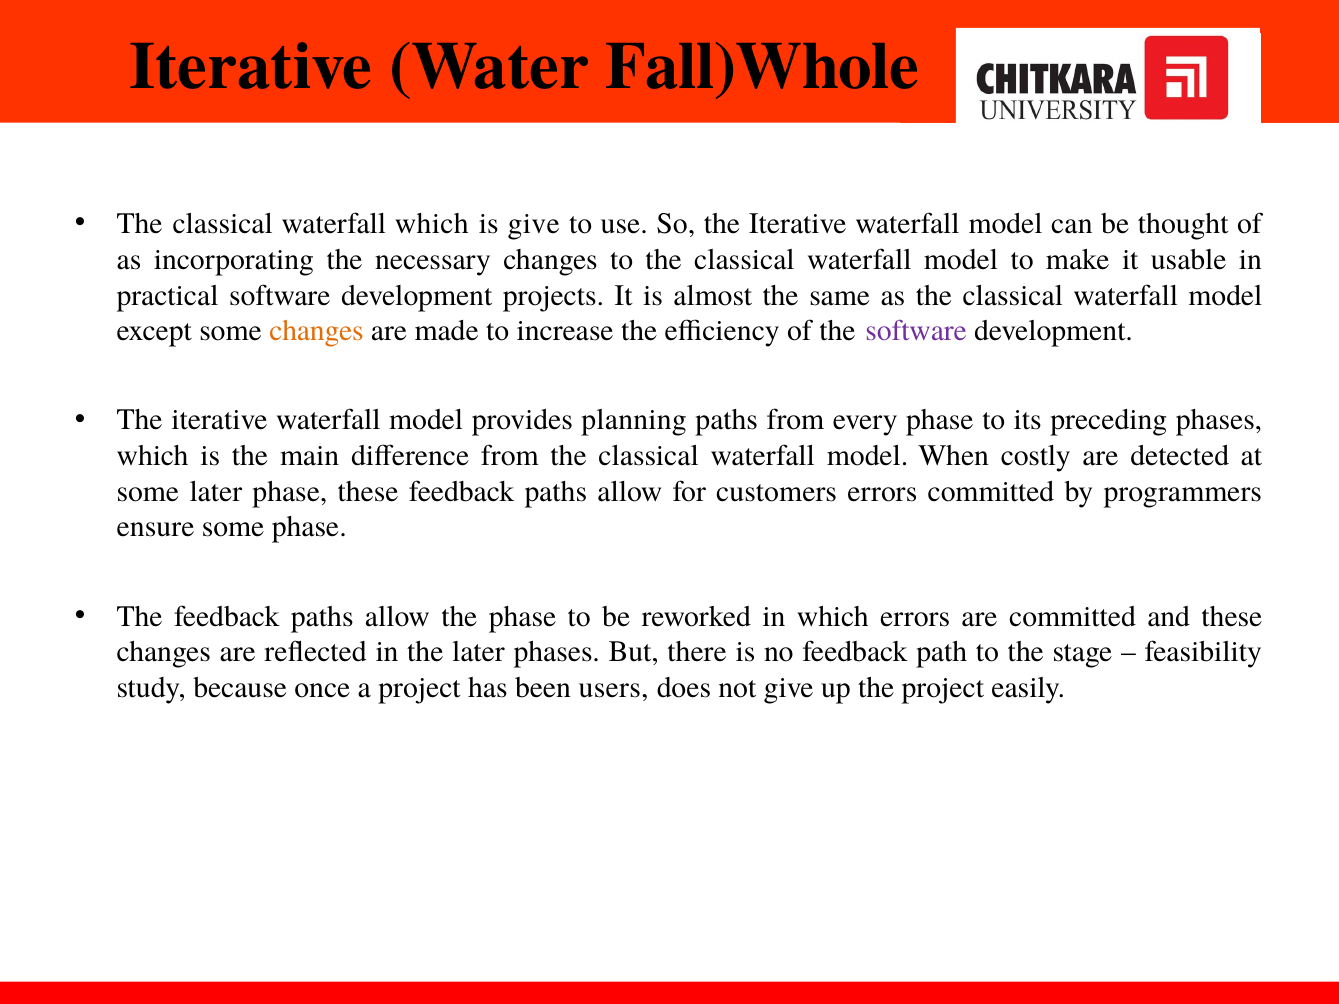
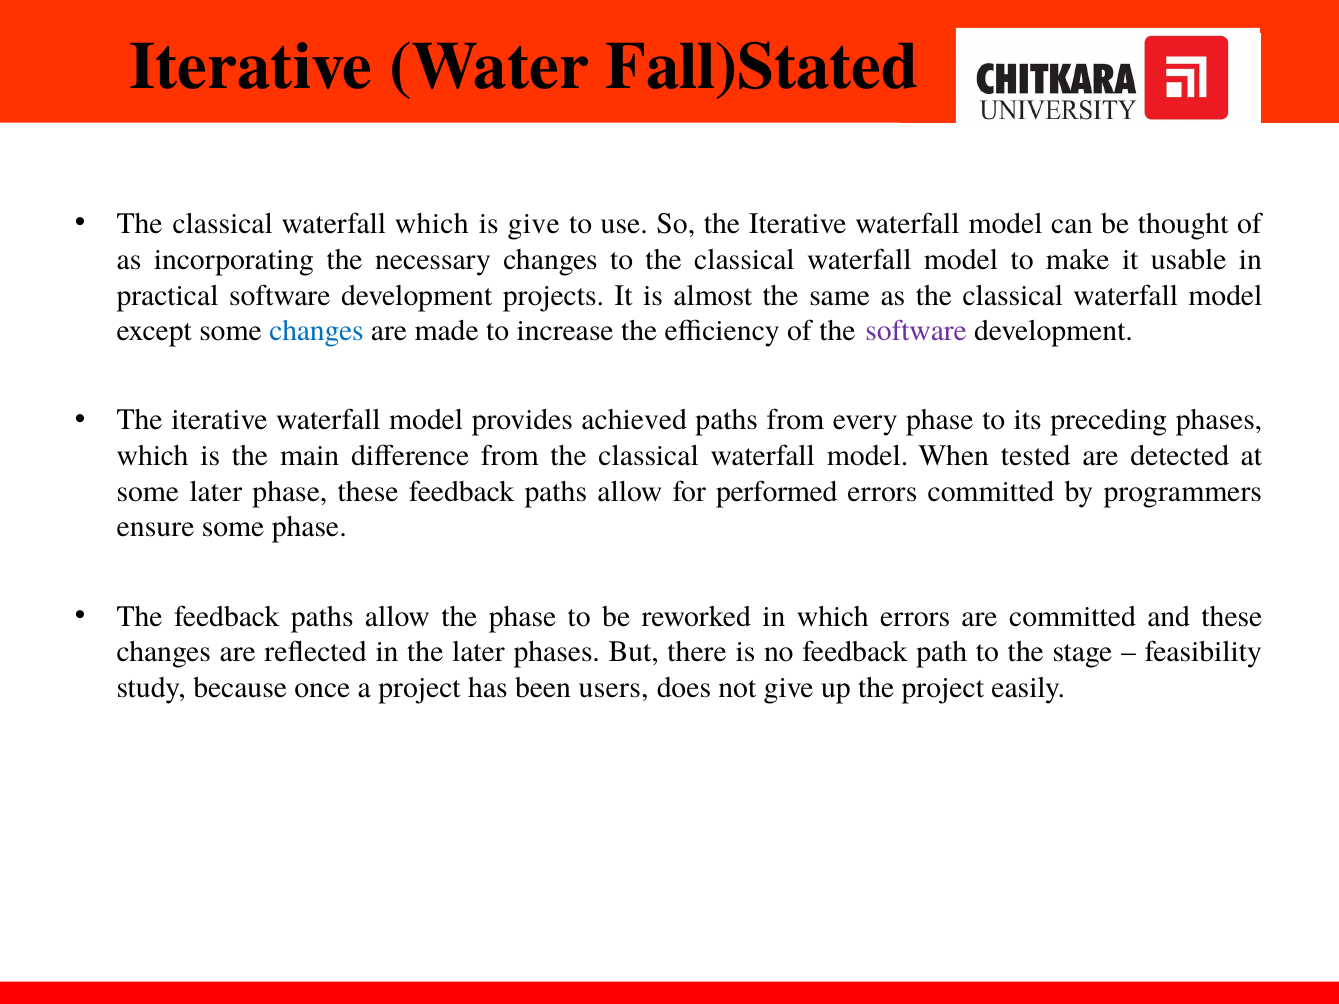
Fall)Whole: Fall)Whole -> Fall)Stated
changes at (317, 331) colour: orange -> blue
planning: planning -> achieved
costly: costly -> tested
customers: customers -> performed
